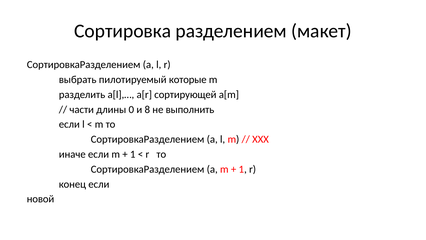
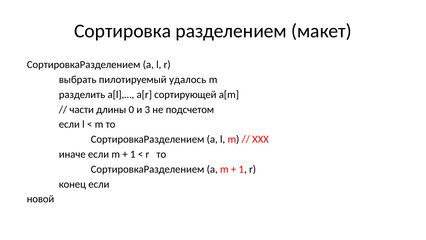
которые: которые -> удалось
8: 8 -> 3
выполнить: выполнить -> подсчетом
